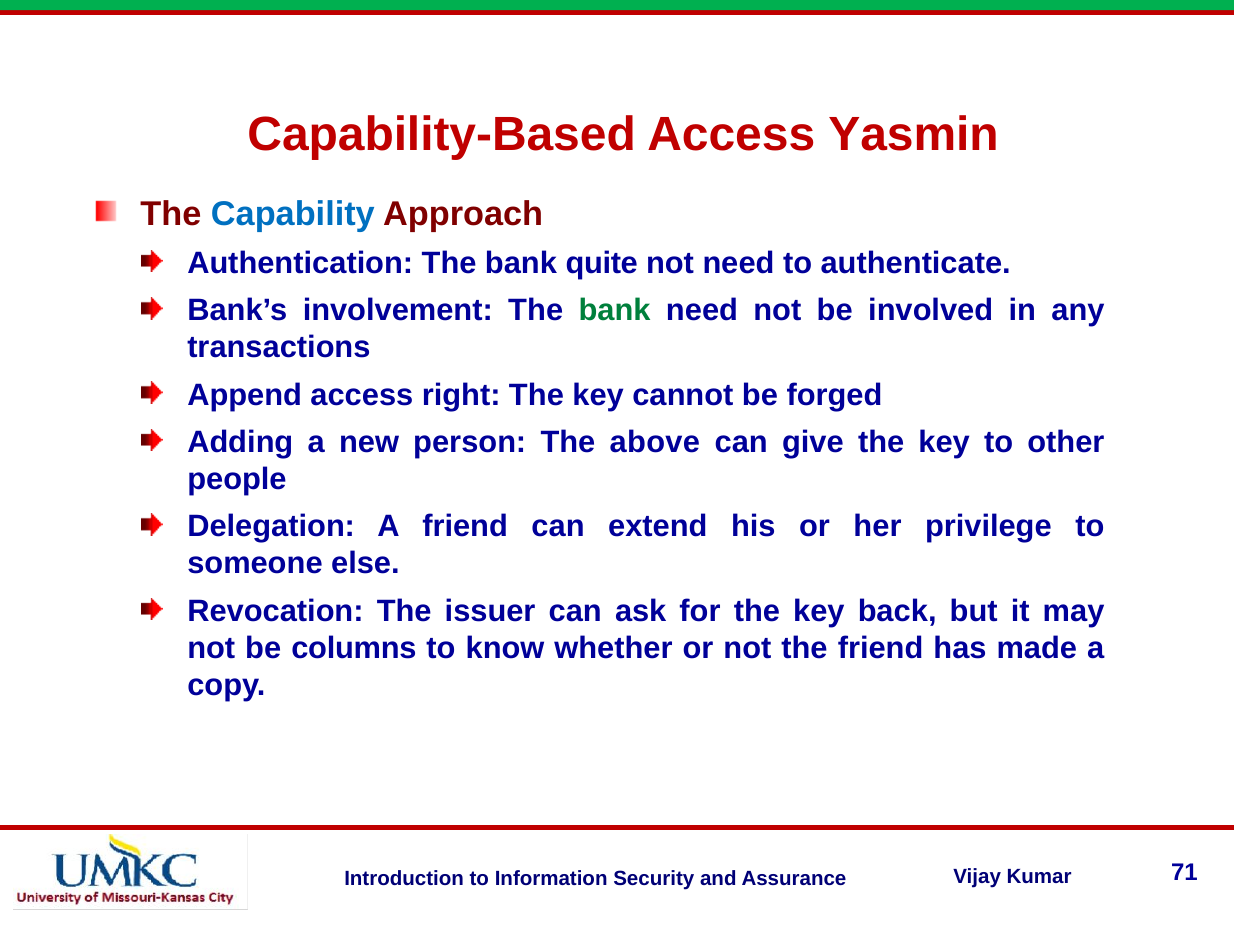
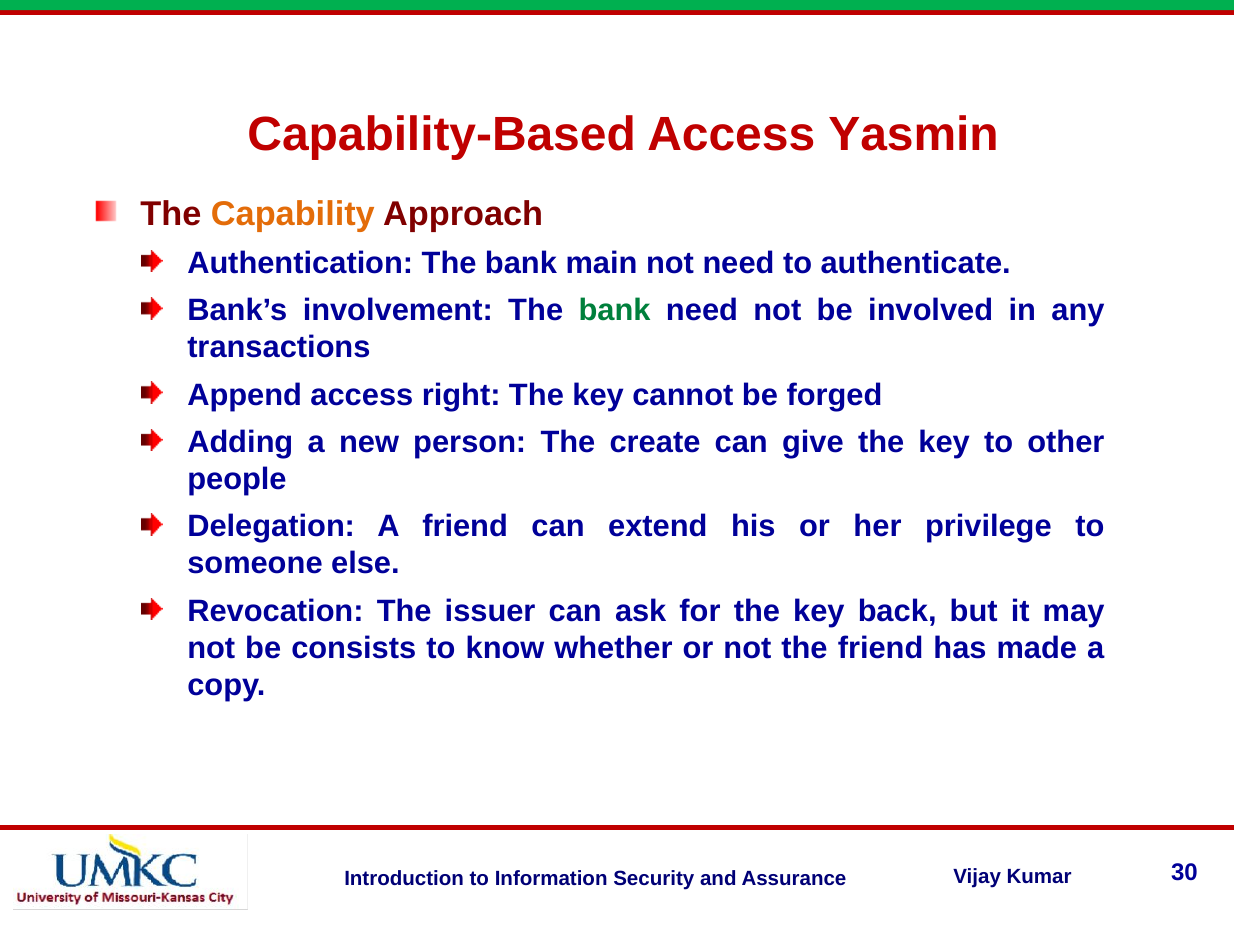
Capability colour: blue -> orange
quite: quite -> main
above: above -> create
columns: columns -> consists
71: 71 -> 30
